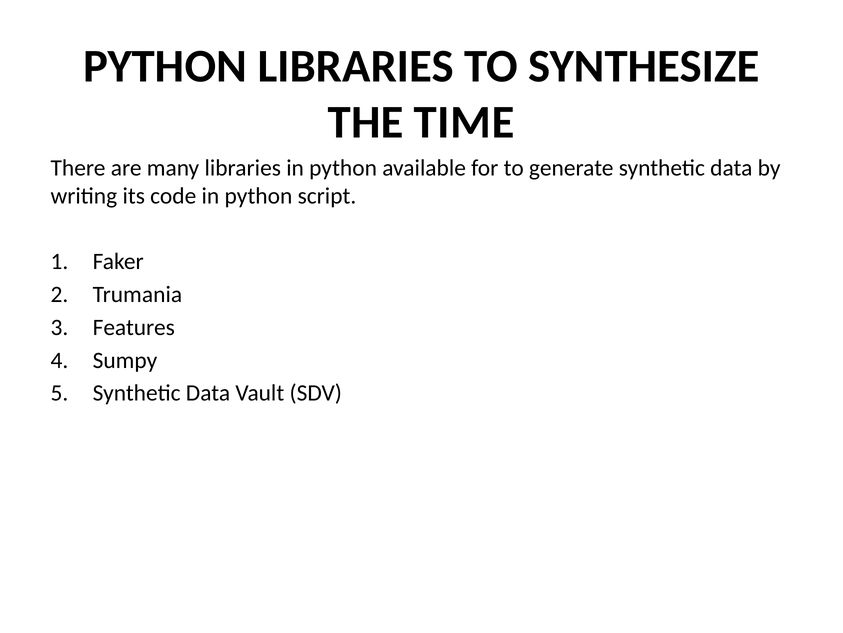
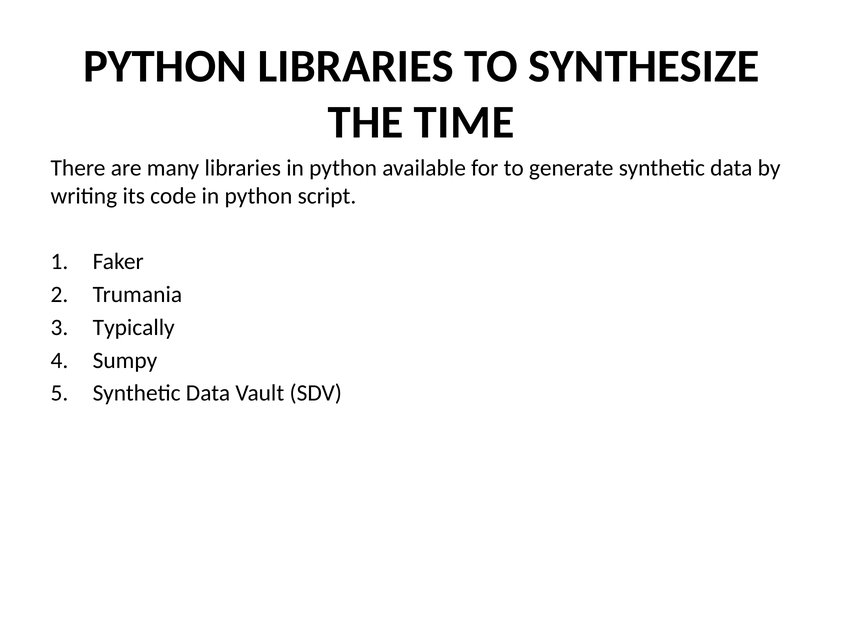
Features: Features -> Typically
